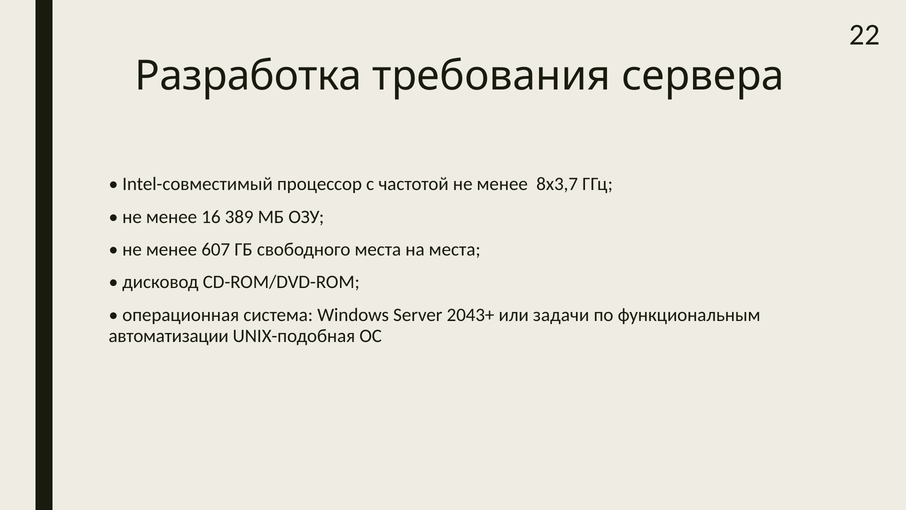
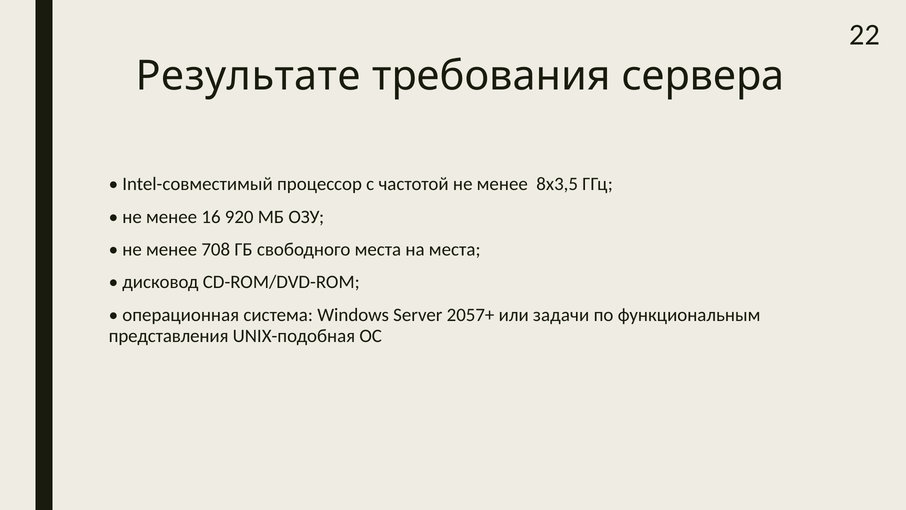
Разработка: Разработка -> Результате
8х3,7: 8х3,7 -> 8х3,5
389: 389 -> 920
607: 607 -> 708
2043+: 2043+ -> 2057+
автоматизации: автоматизации -> представления
